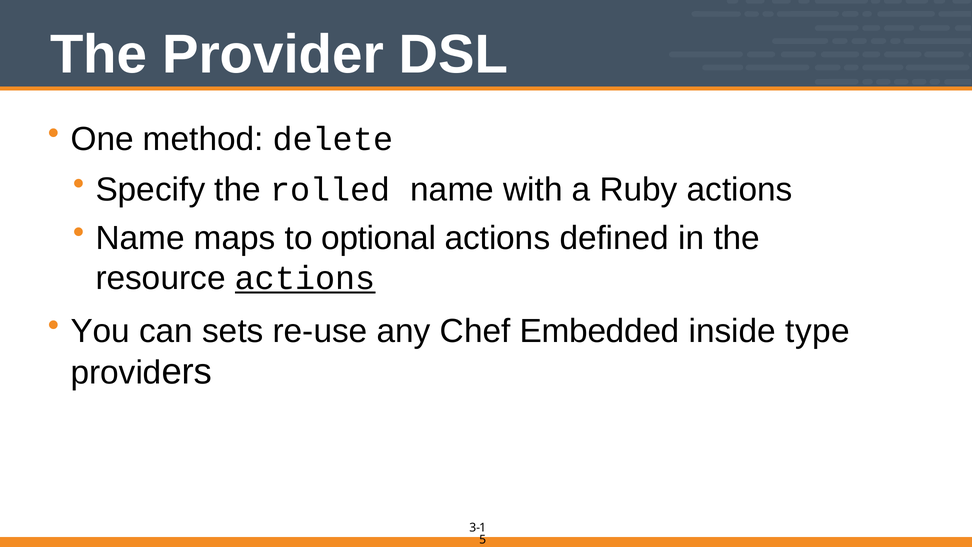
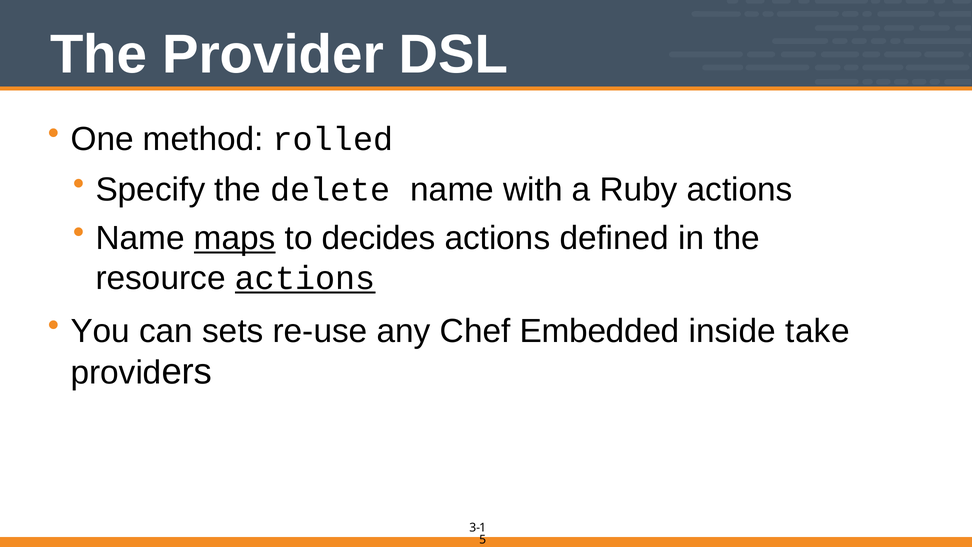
delete: delete -> rolled
rolled: rolled -> delete
maps underline: none -> present
optional: optional -> decides
type: type -> take
